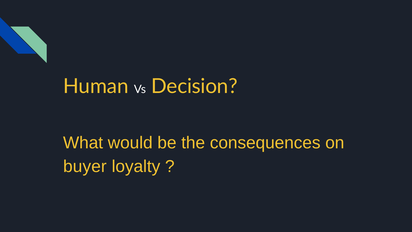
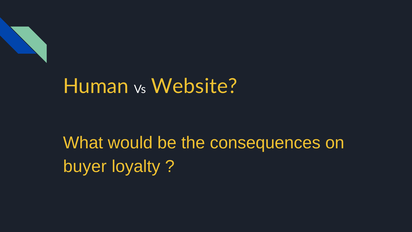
Decision: Decision -> Website
